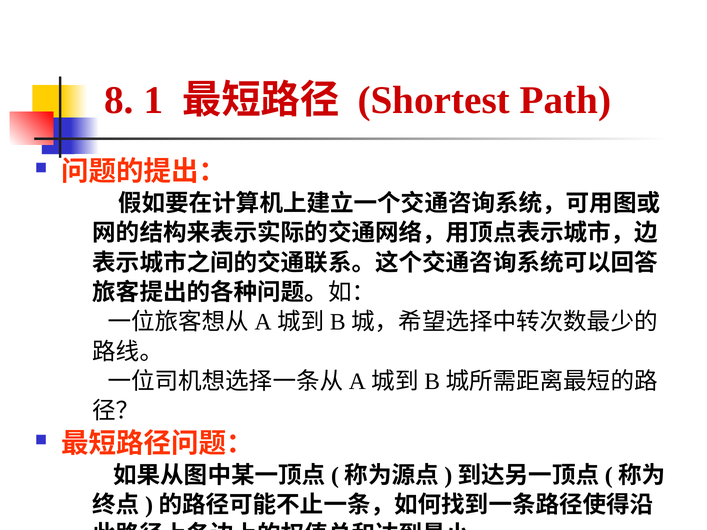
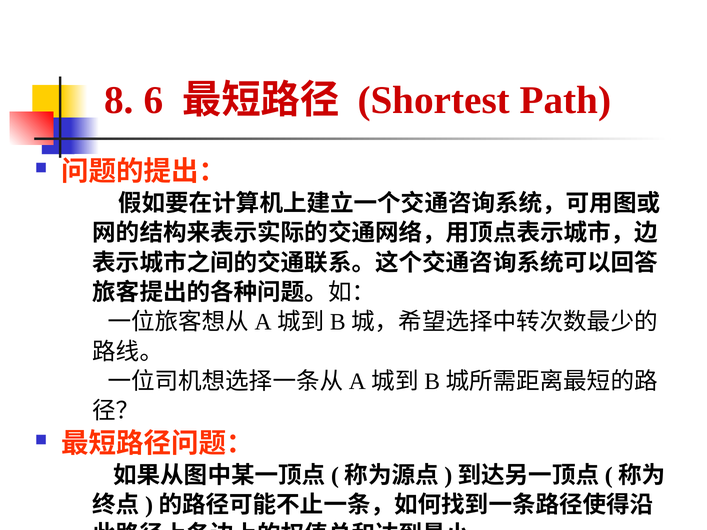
1: 1 -> 6
